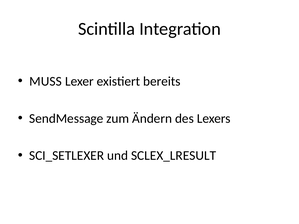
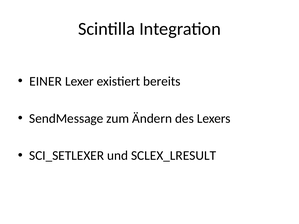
MUSS: MUSS -> EINER
